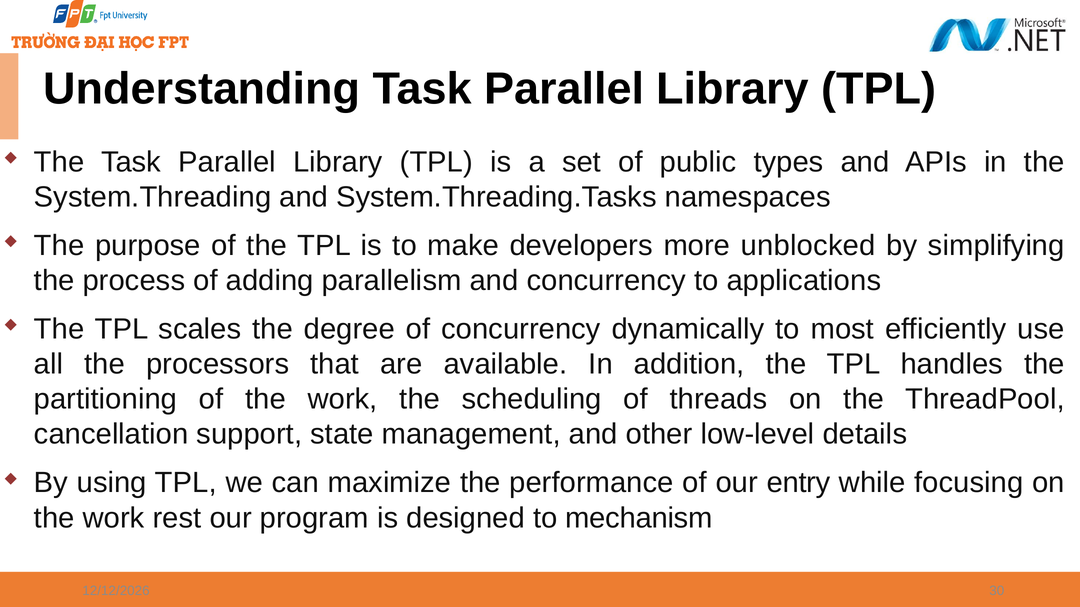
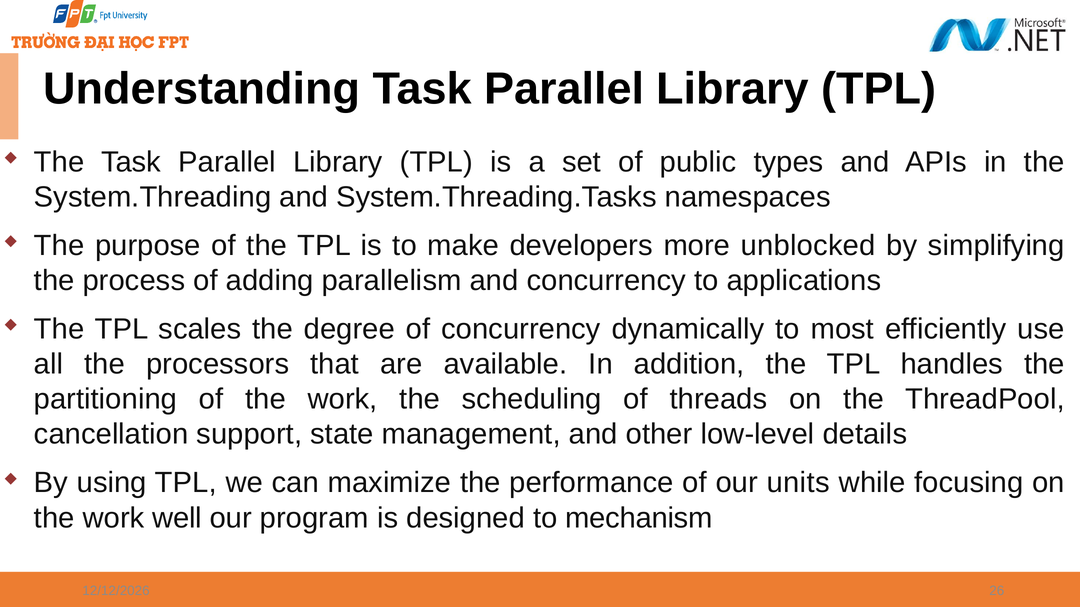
entry: entry -> units
rest: rest -> well
30: 30 -> 26
